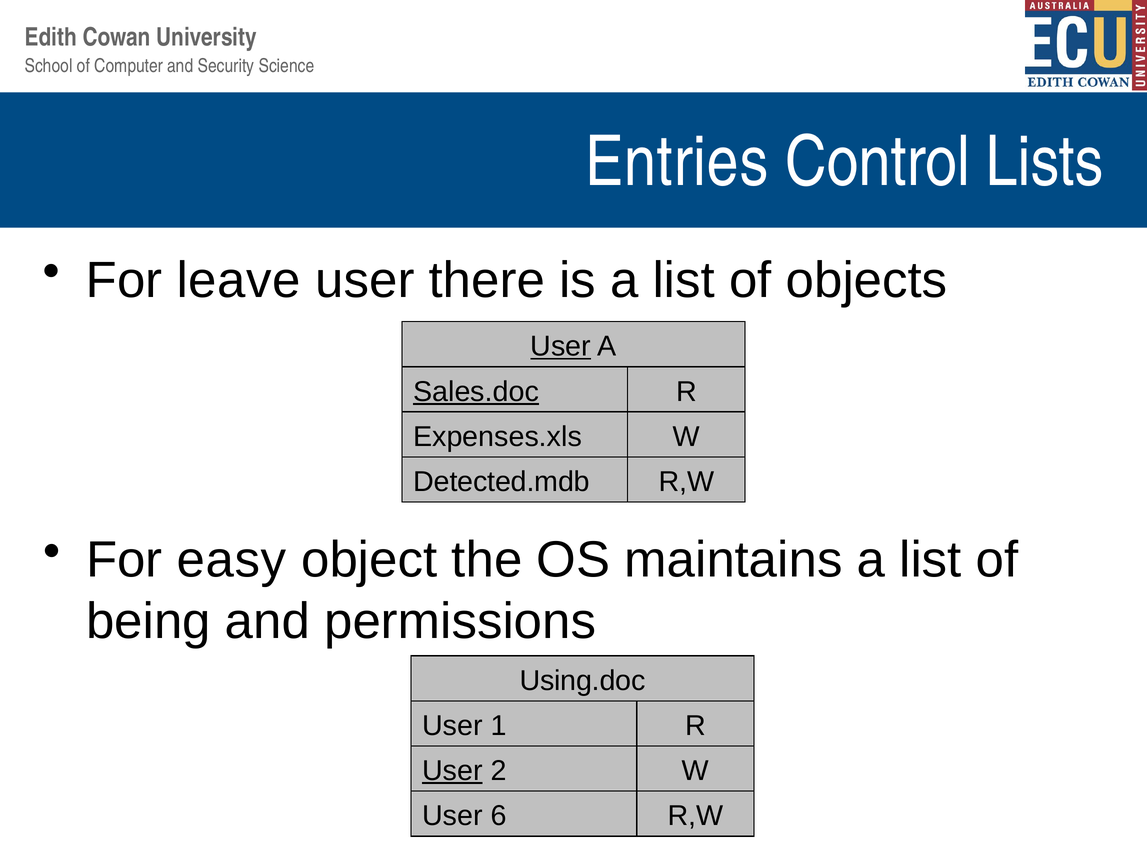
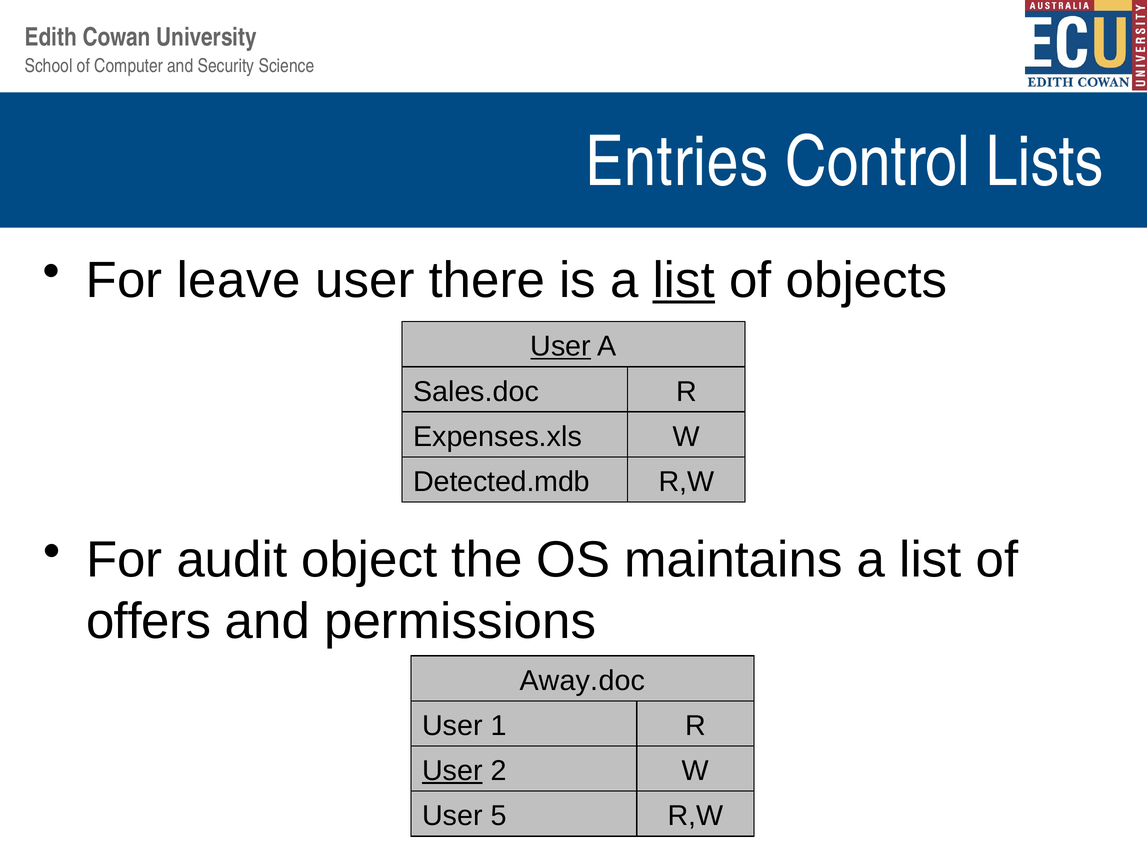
list at (684, 280) underline: none -> present
Sales.doc underline: present -> none
easy: easy -> audit
being: being -> offers
Using.doc: Using.doc -> Away.doc
6: 6 -> 5
